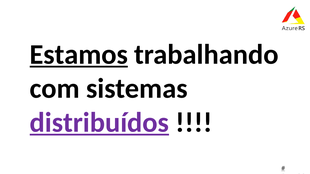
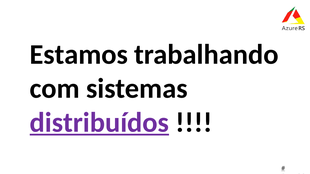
Estamos underline: present -> none
